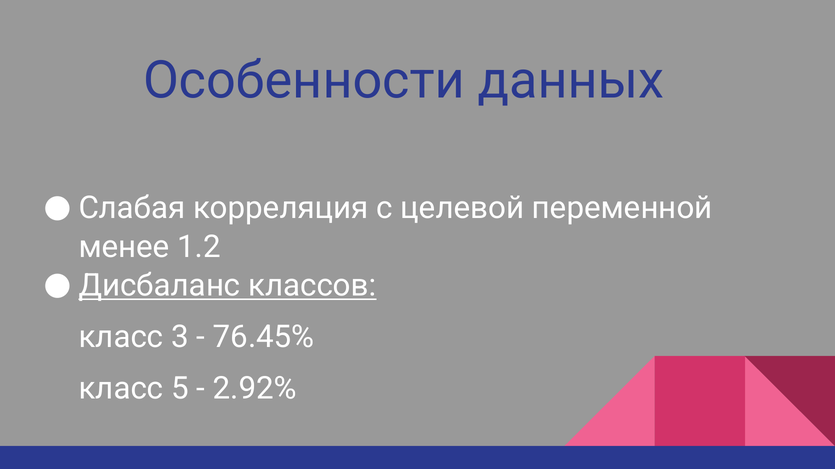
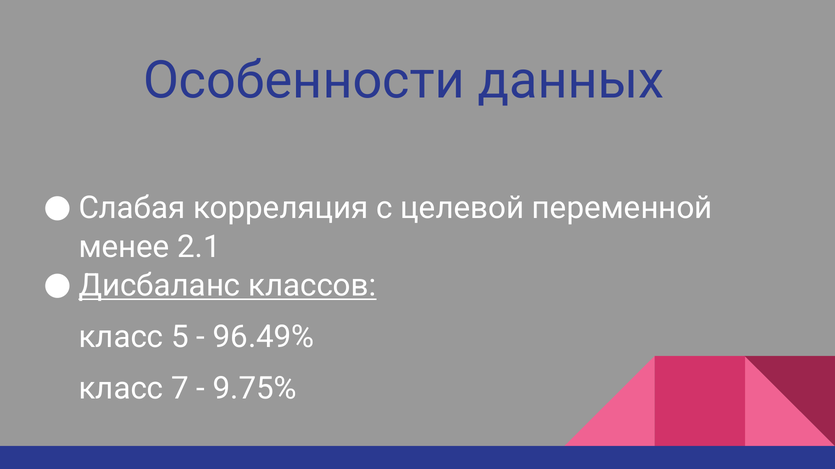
1.2: 1.2 -> 2.1
3: 3 -> 5
76.45%: 76.45% -> 96.49%
5: 5 -> 7
2.92%: 2.92% -> 9.75%
